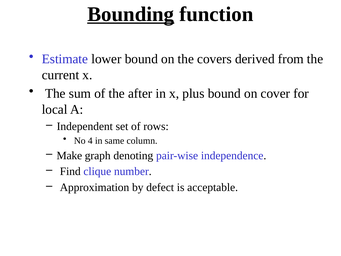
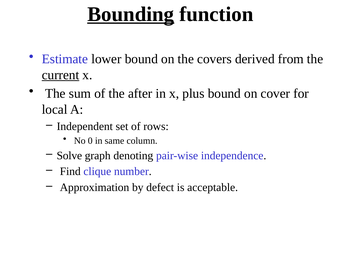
current underline: none -> present
4: 4 -> 0
Make: Make -> Solve
